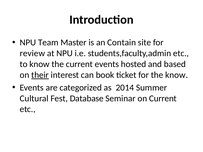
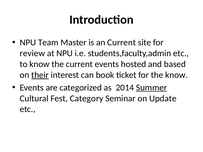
an Contain: Contain -> Current
Summer underline: none -> present
Database: Database -> Category
on Current: Current -> Update
